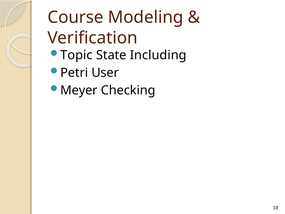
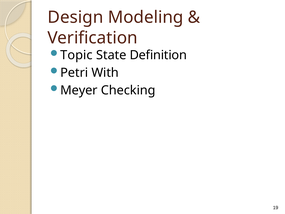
Course: Course -> Design
Including: Including -> Definition
User: User -> With
